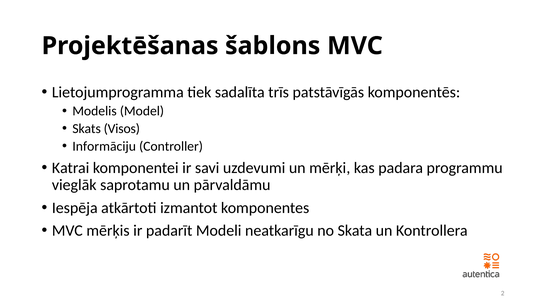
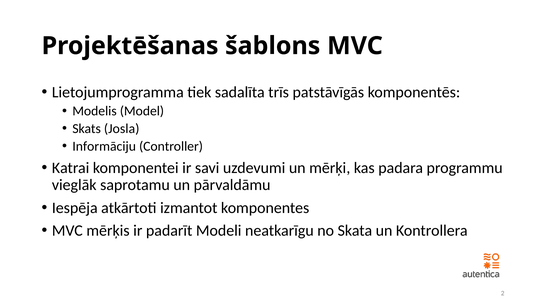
Visos: Visos -> Josla
